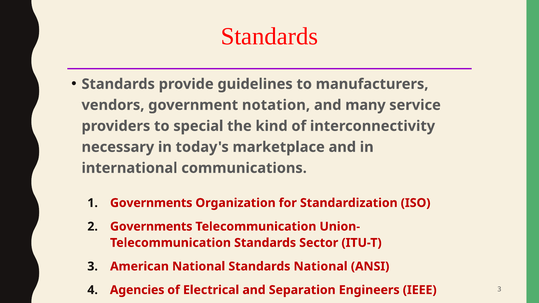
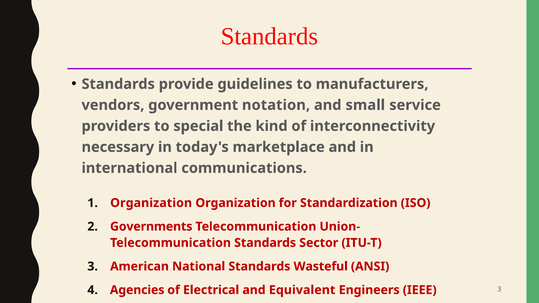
many: many -> small
Governments at (151, 203): Governments -> Organization
Standards National: National -> Wasteful
Separation: Separation -> Equivalent
